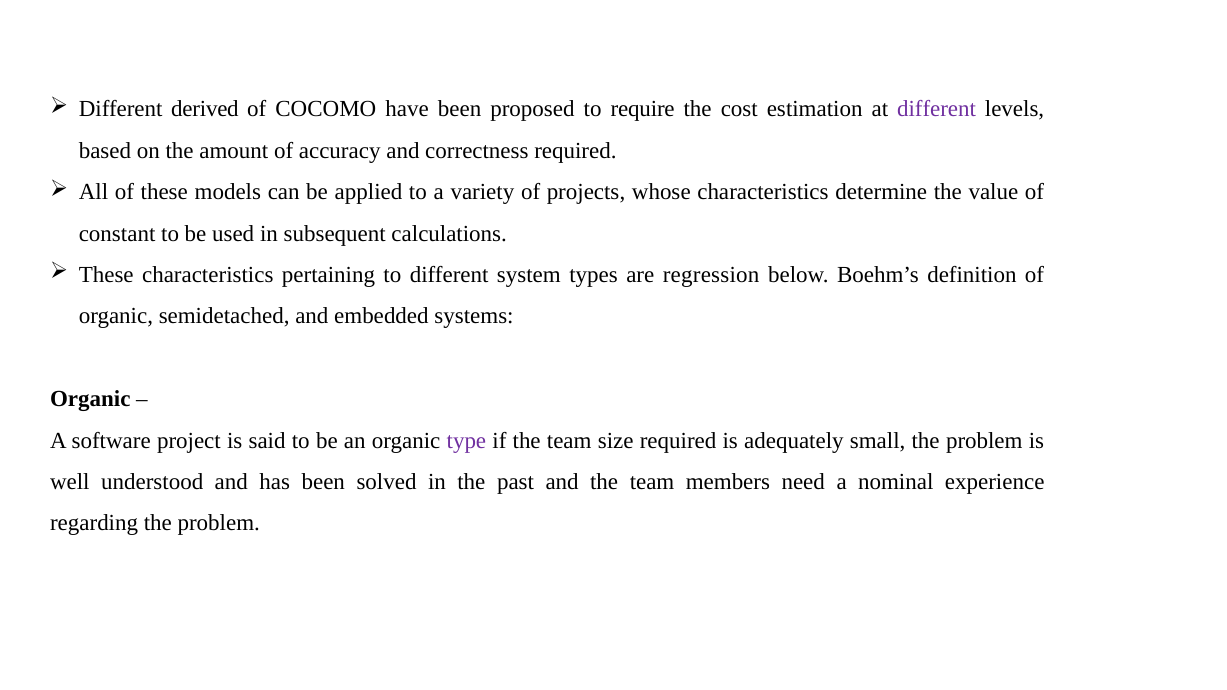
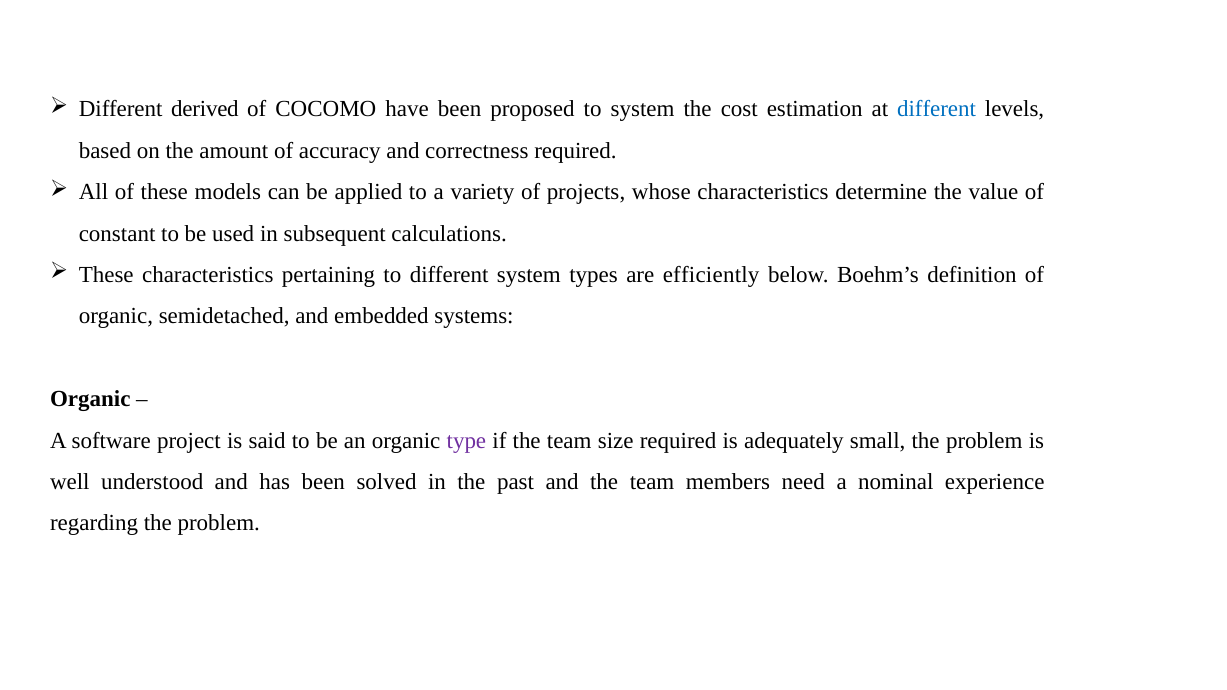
to require: require -> system
different at (937, 109) colour: purple -> blue
regression: regression -> efficiently
